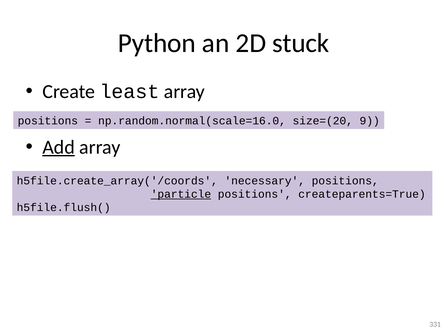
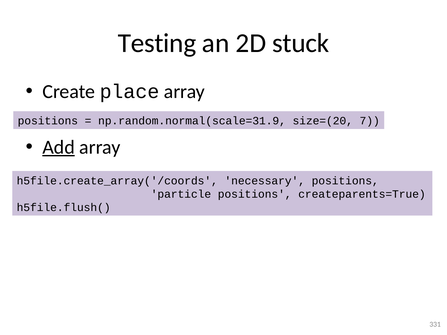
Python: Python -> Testing
least: least -> place
np.random.normal(scale=16.0: np.random.normal(scale=16.0 -> np.random.normal(scale=31.9
9: 9 -> 7
particle underline: present -> none
